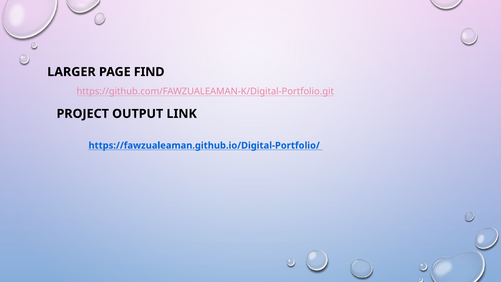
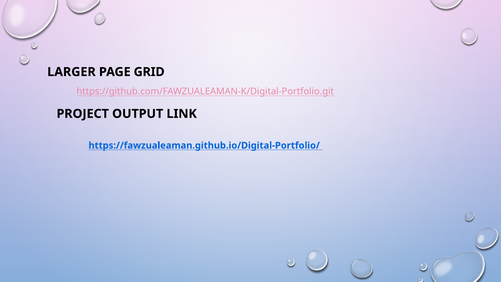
FIND: FIND -> GRID
